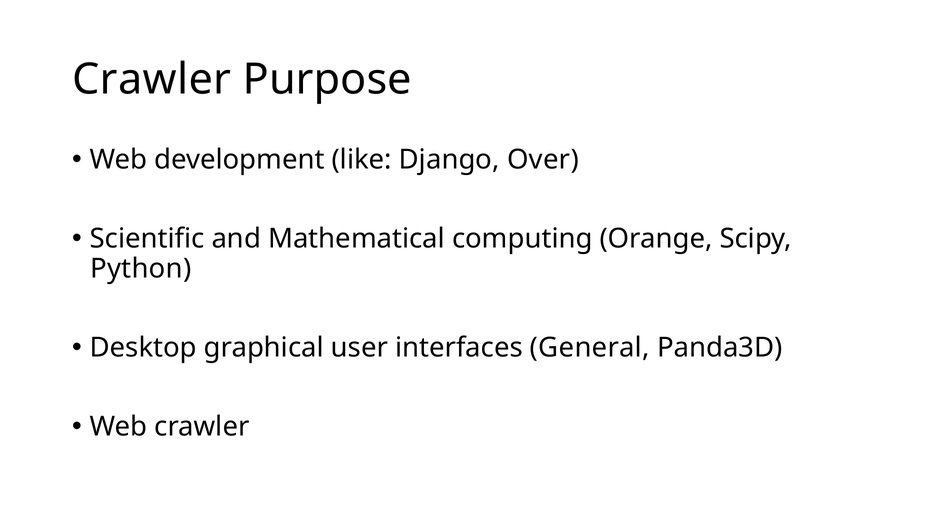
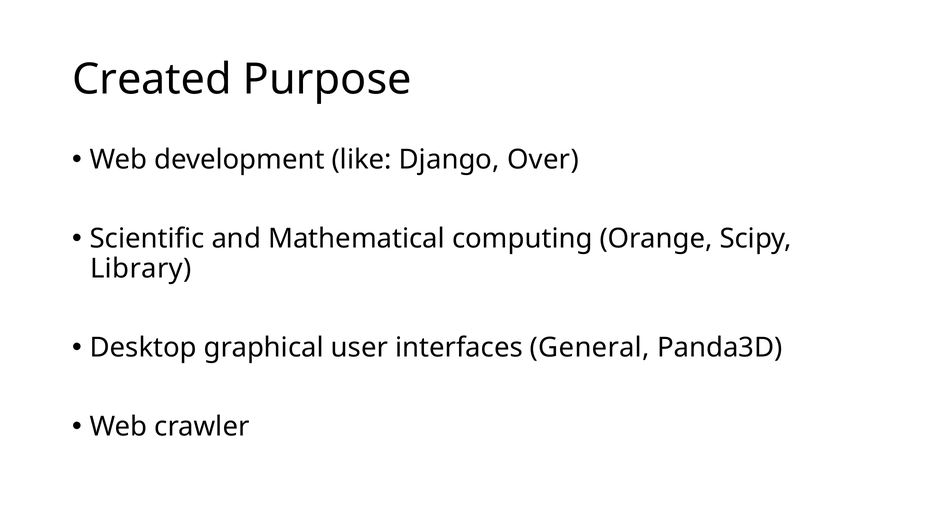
Crawler at (152, 79): Crawler -> Created
Python: Python -> Library
